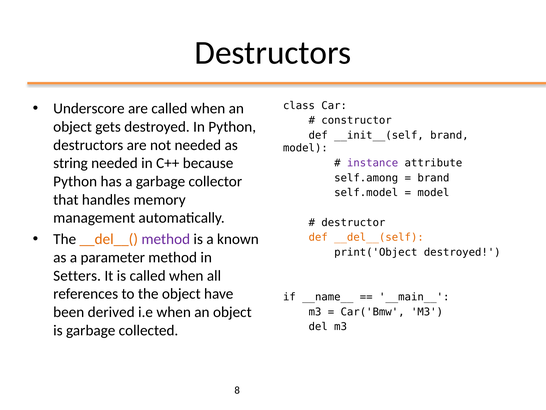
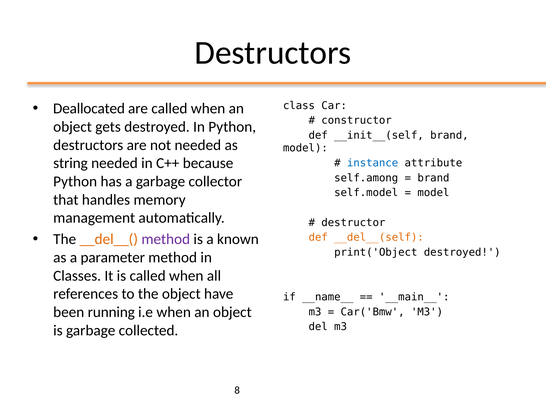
Underscore: Underscore -> Deallocated
instance colour: purple -> blue
Setters: Setters -> Classes
derived: derived -> running
